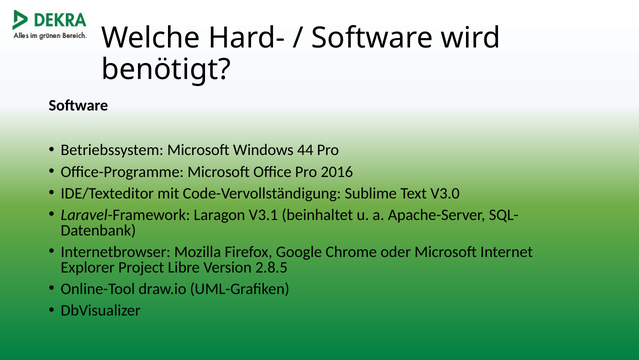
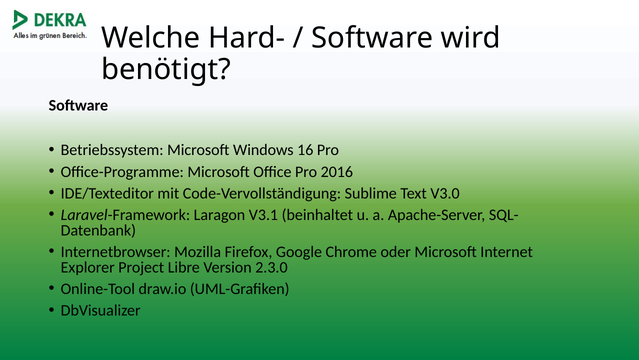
44: 44 -> 16
2.8.5: 2.8.5 -> 2.3.0
